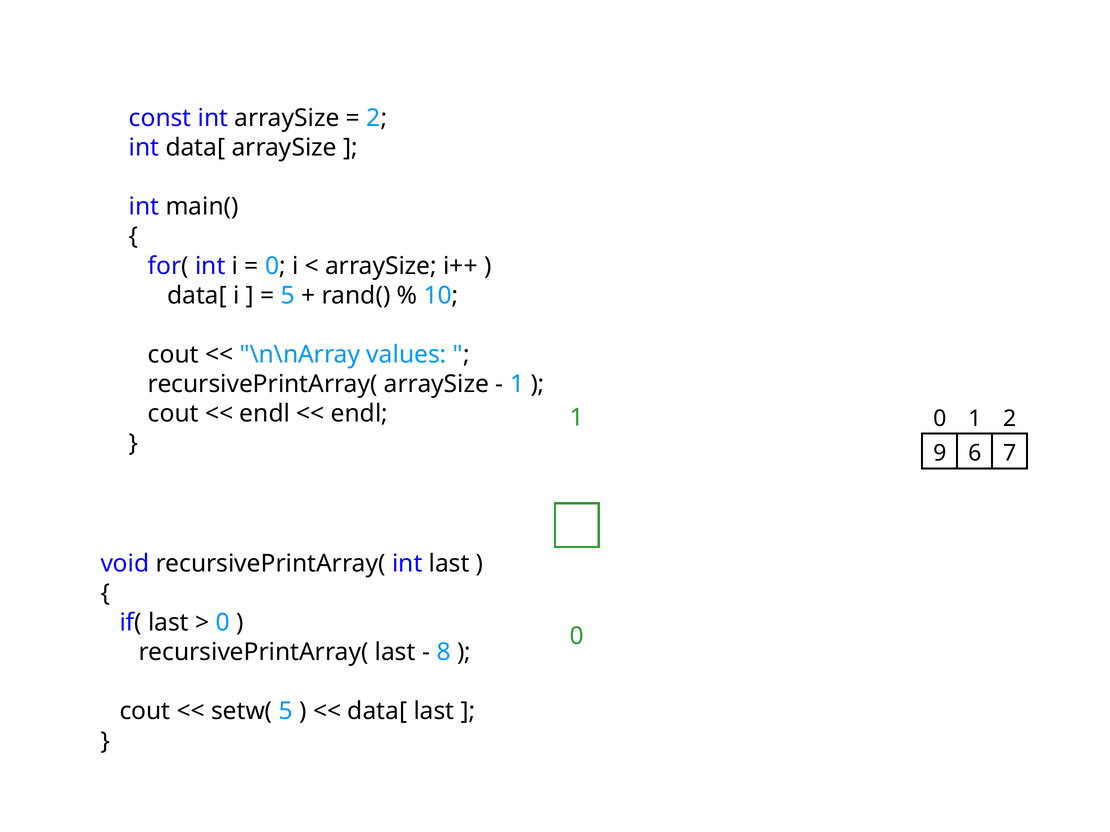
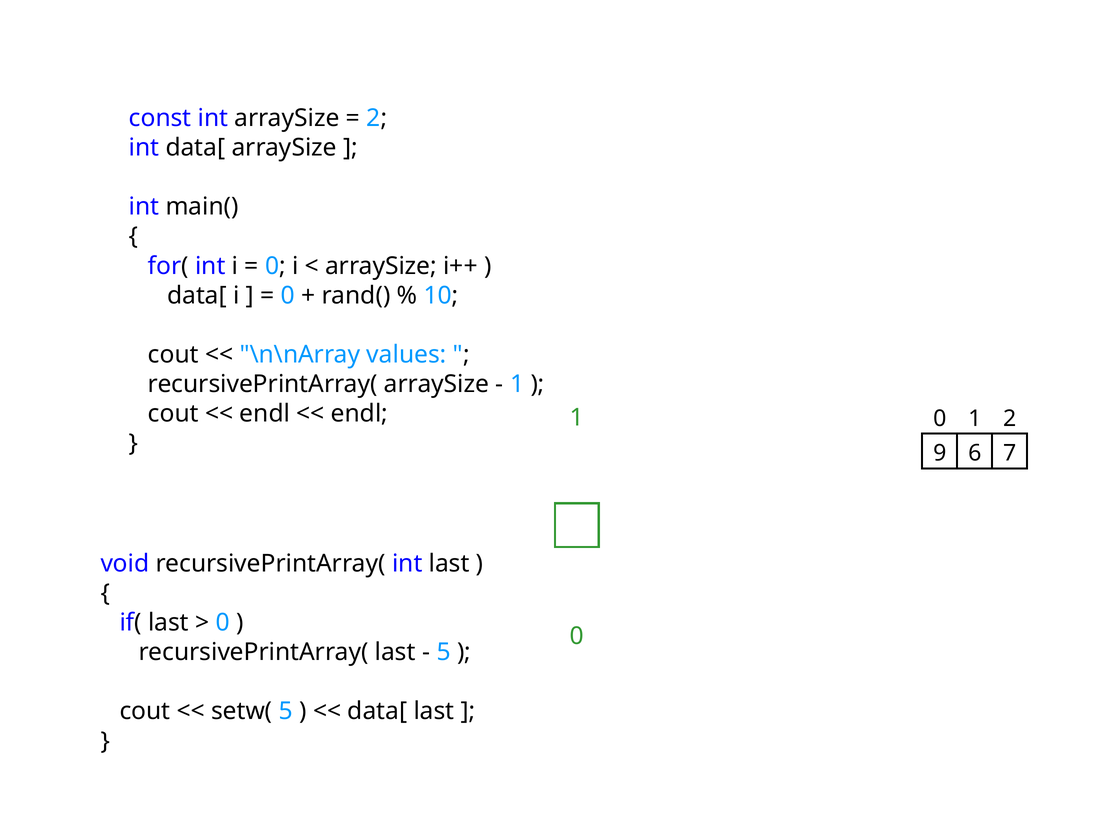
5 at (288, 296): 5 -> 0
8 at (444, 653): 8 -> 5
